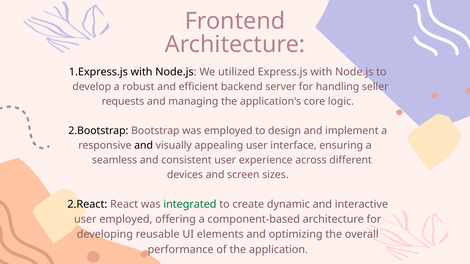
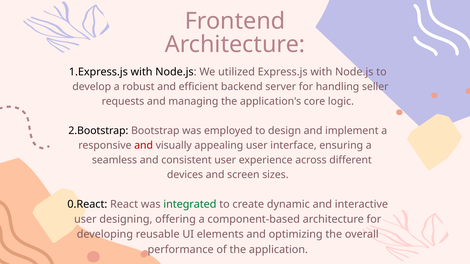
and at (144, 146) colour: black -> red
2.React: 2.React -> 0.React
user employed: employed -> designing
